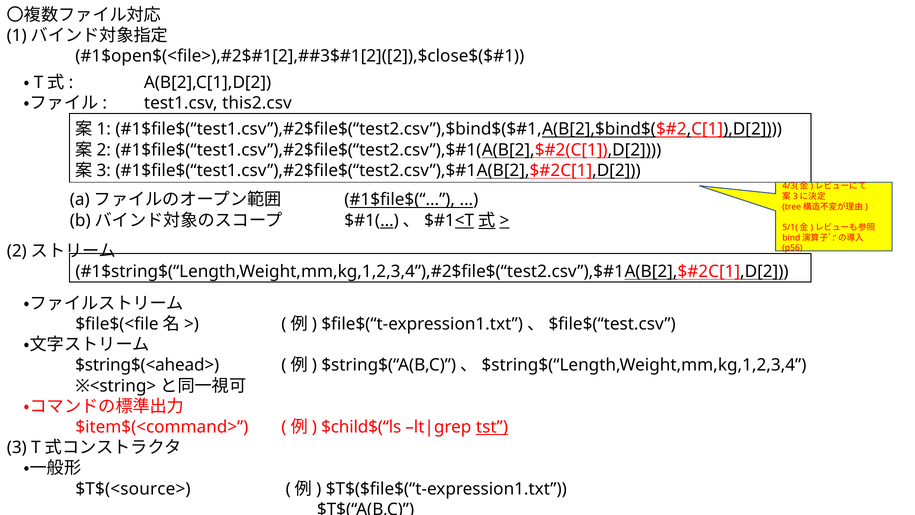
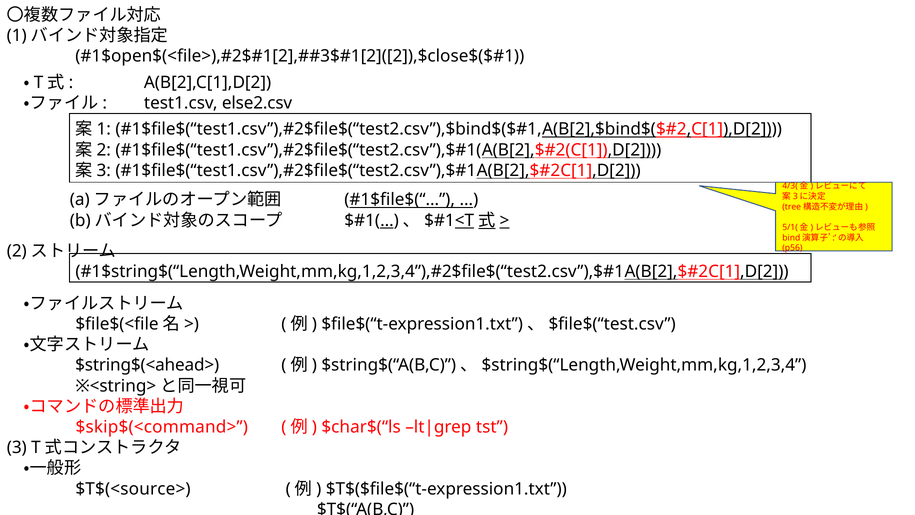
this2.csv: this2.csv -> else2.csv
$item$(<command>: $item$(<command> -> $skip$(<command>
$child$(“ls: $child$(“ls -> $char$(“ls
tst underline: present -> none
